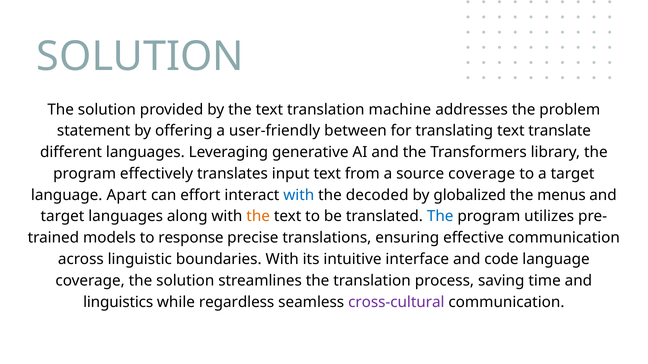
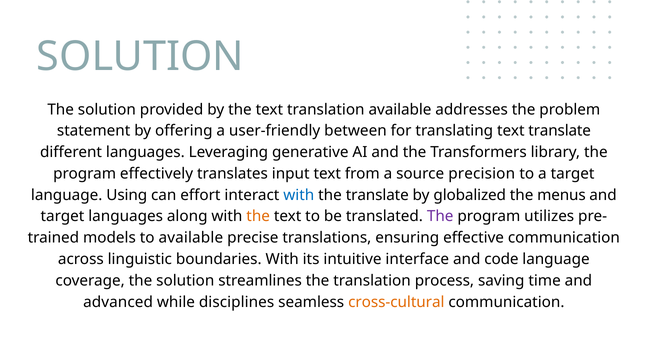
translation machine: machine -> available
source coverage: coverage -> precision
Apart: Apart -> Using
the decoded: decoded -> translate
The at (440, 217) colour: blue -> purple
to response: response -> available
linguistics: linguistics -> advanced
regardless: regardless -> disciplines
cross-cultural colour: purple -> orange
